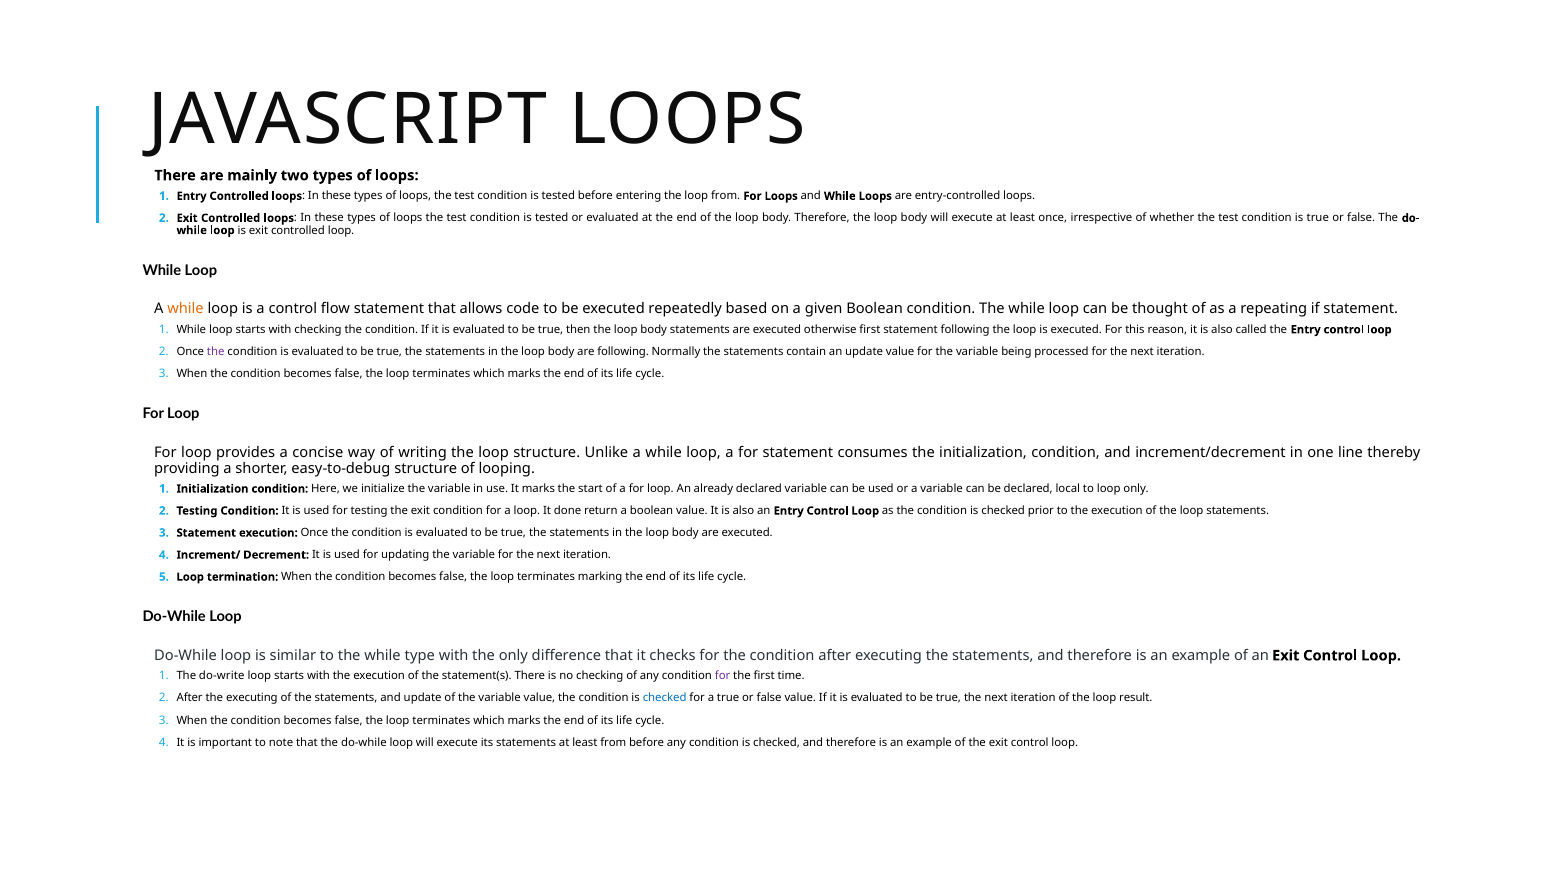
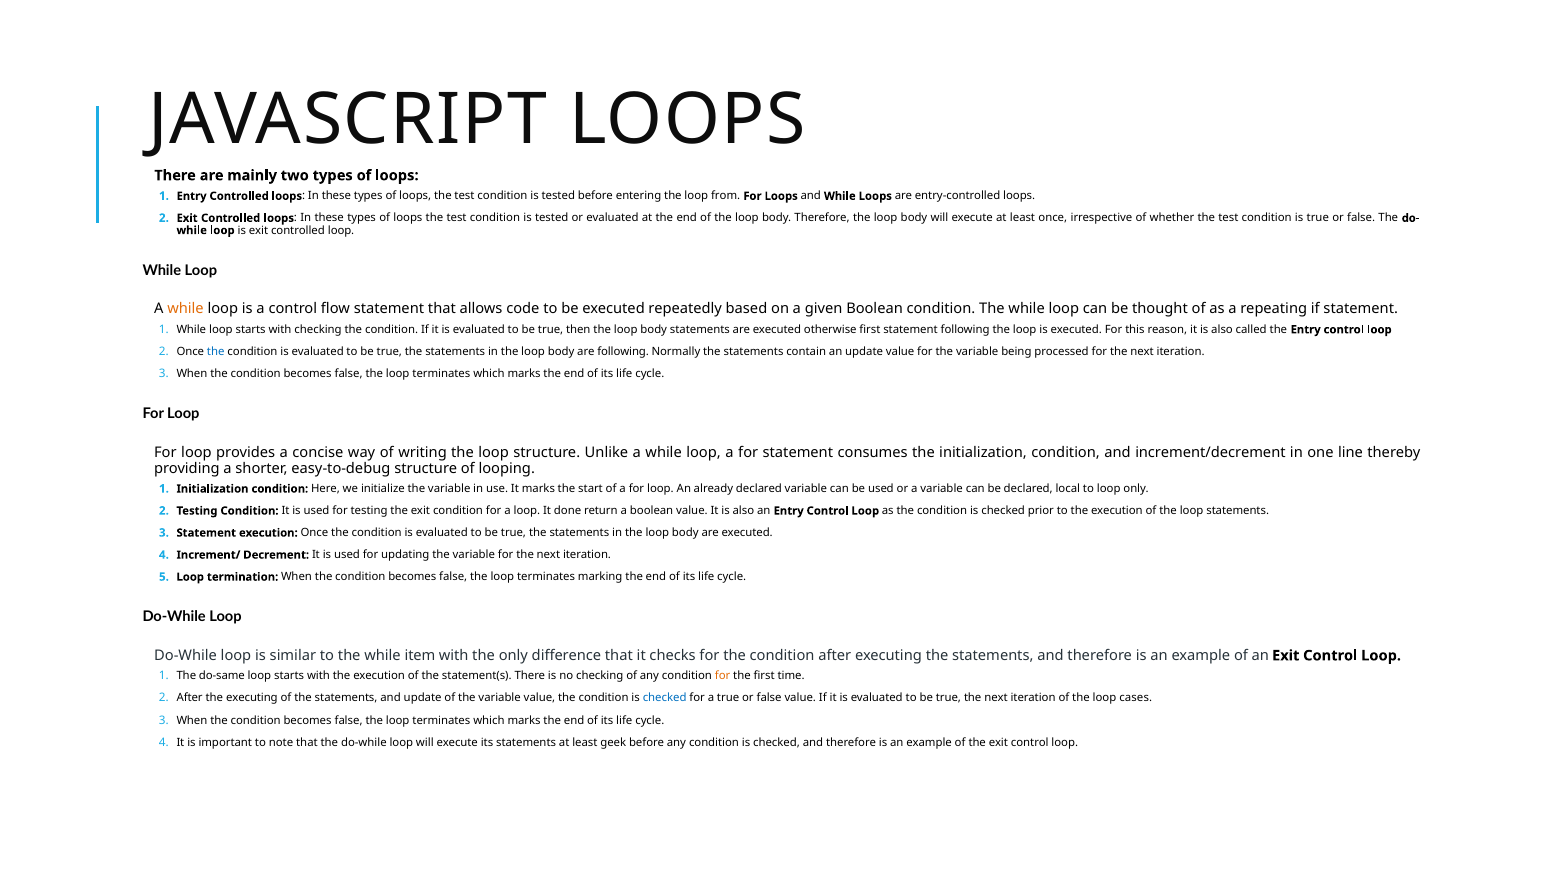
the at (216, 352) colour: purple -> blue
type: type -> item
do-write: do-write -> do-same
for at (723, 677) colour: purple -> orange
result: result -> cases
least from: from -> geek
